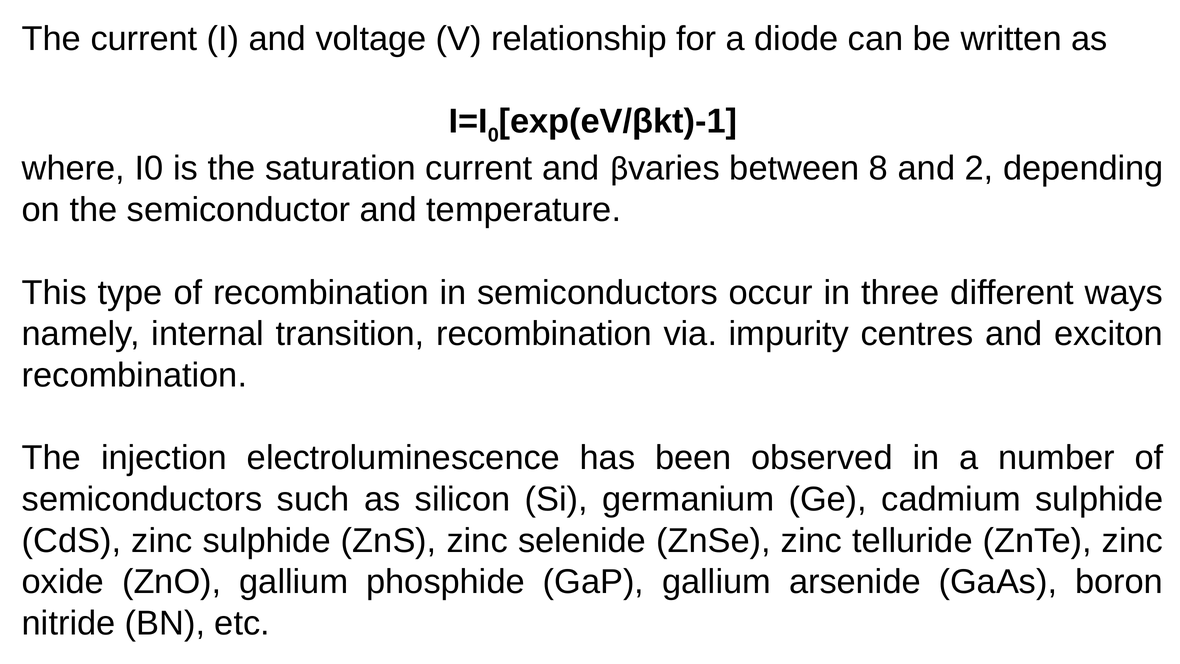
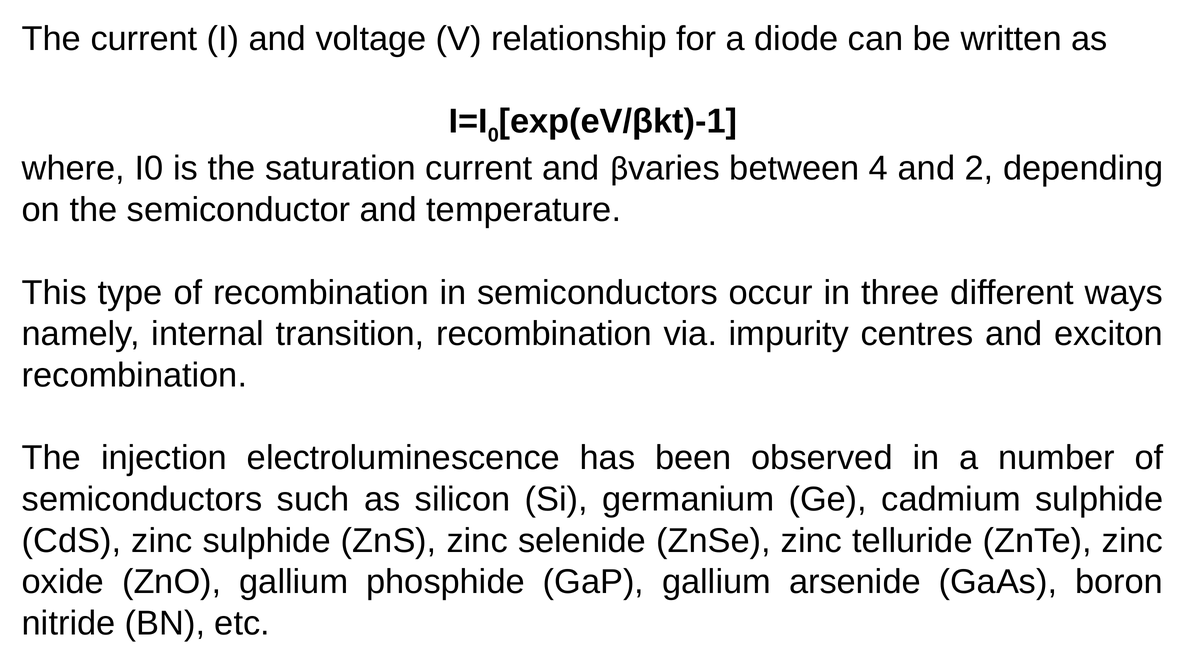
8: 8 -> 4
